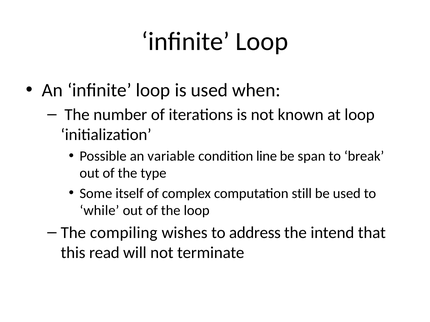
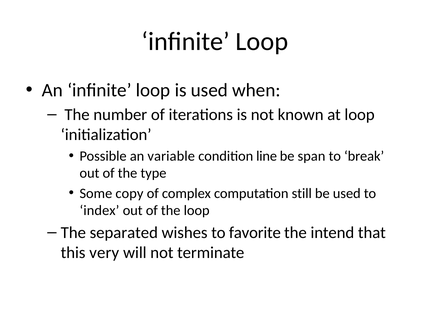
itself: itself -> copy
while: while -> index
compiling: compiling -> separated
address: address -> favorite
read: read -> very
